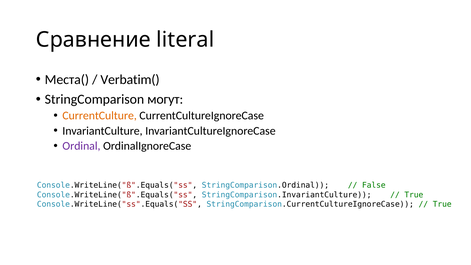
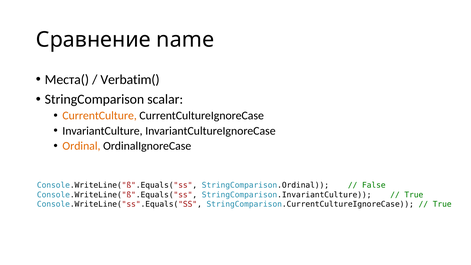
literal: literal -> name
могут: могут -> scalar
Ordinal colour: purple -> orange
